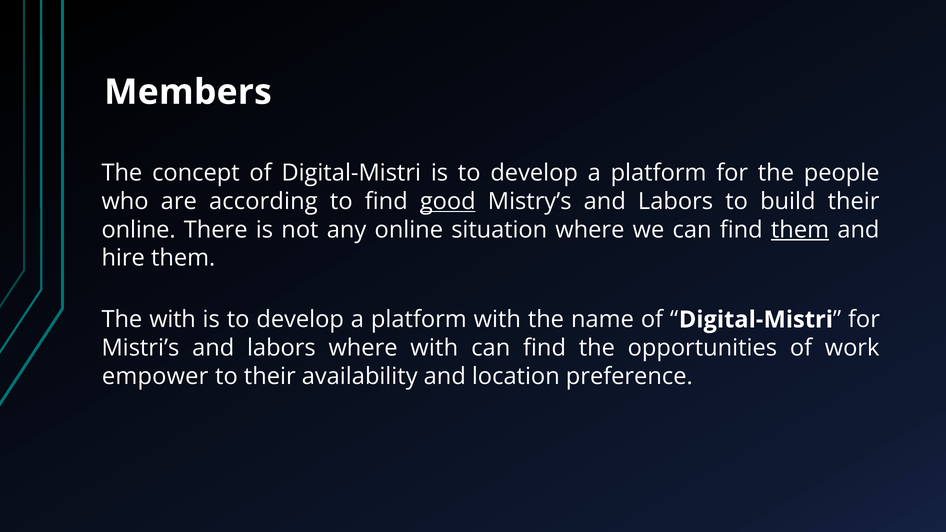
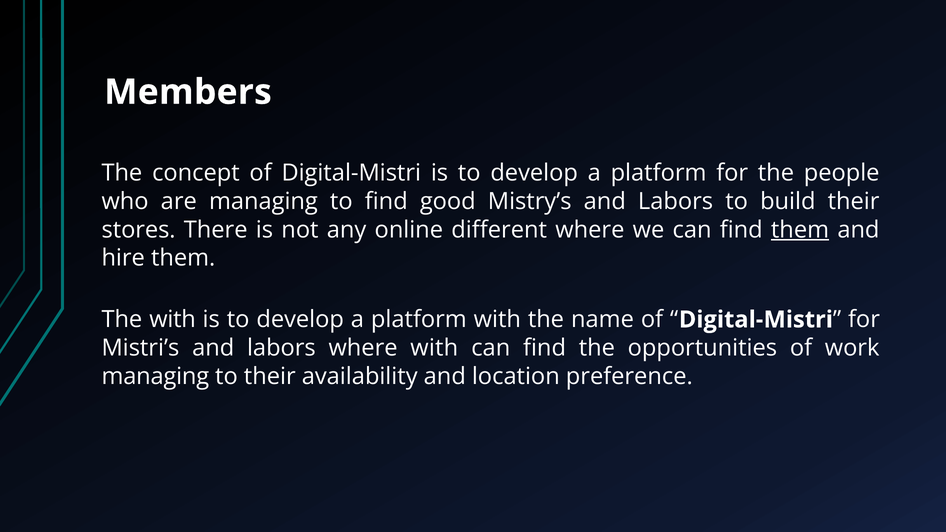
are according: according -> managing
good underline: present -> none
online at (139, 230): online -> stores
situation: situation -> different
empower at (155, 377): empower -> managing
